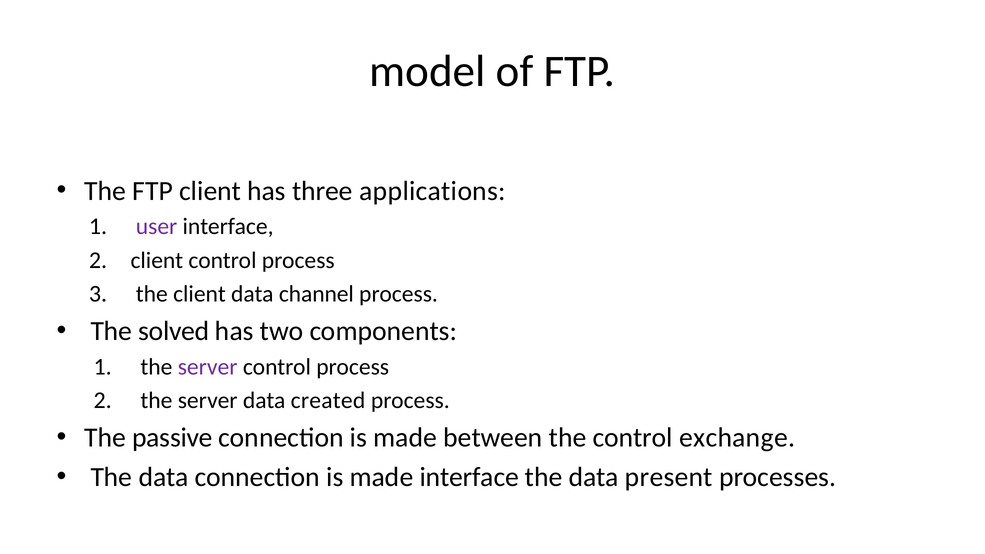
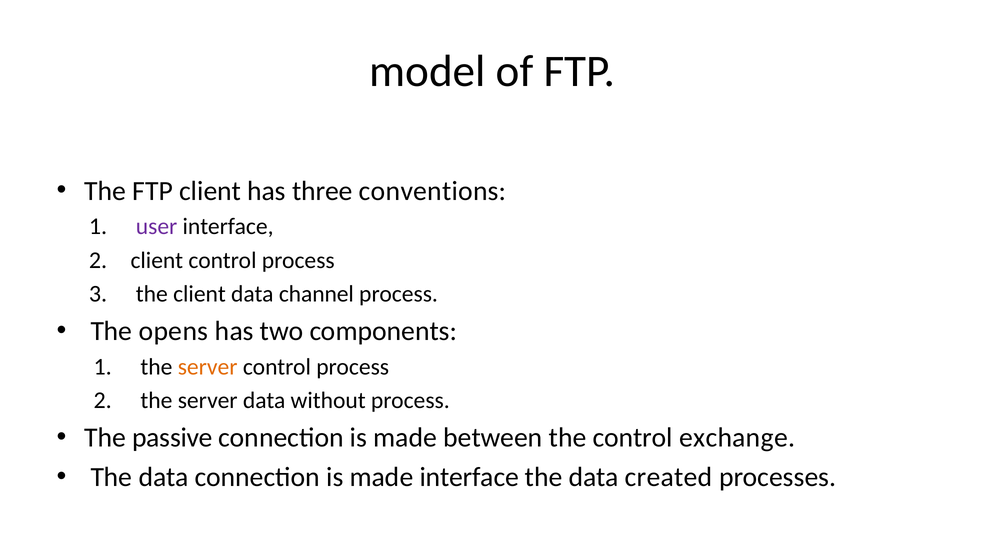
applications: applications -> conventions
solved: solved -> opens
server at (208, 367) colour: purple -> orange
created: created -> without
present: present -> created
